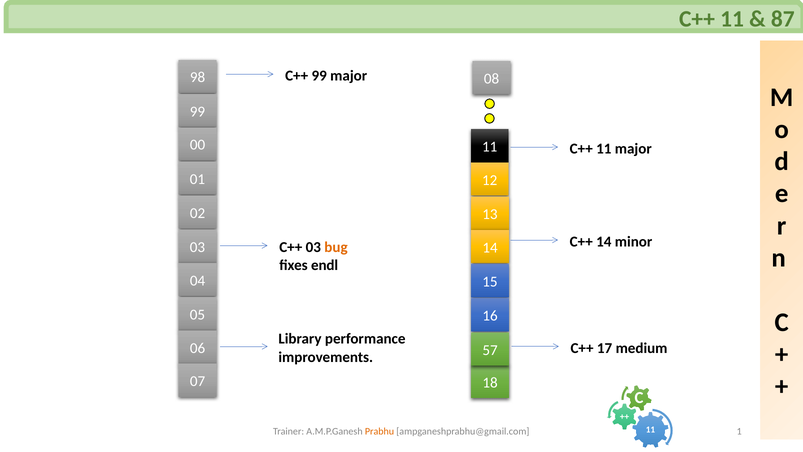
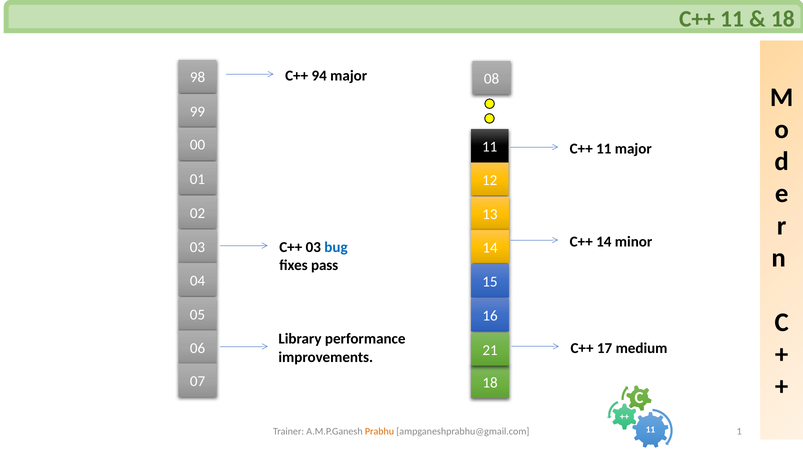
87 at (783, 19): 87 -> 18
C++ 99: 99 -> 94
bug colour: orange -> blue
endl: endl -> pass
57: 57 -> 21
